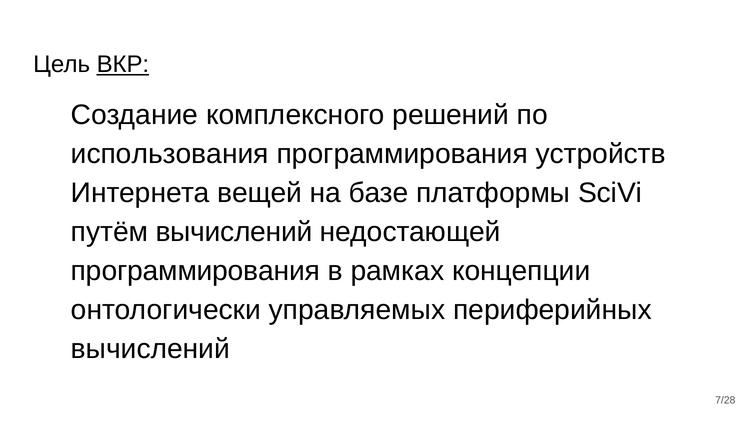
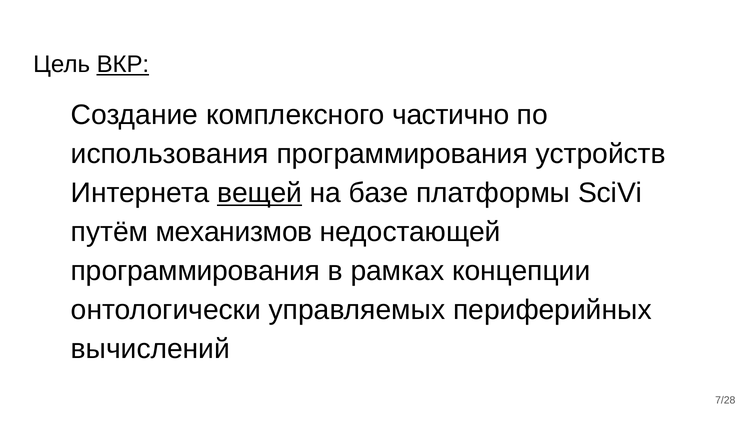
решений: решений -> частично
вещей underline: none -> present
путём вычислений: вычислений -> механизмов
